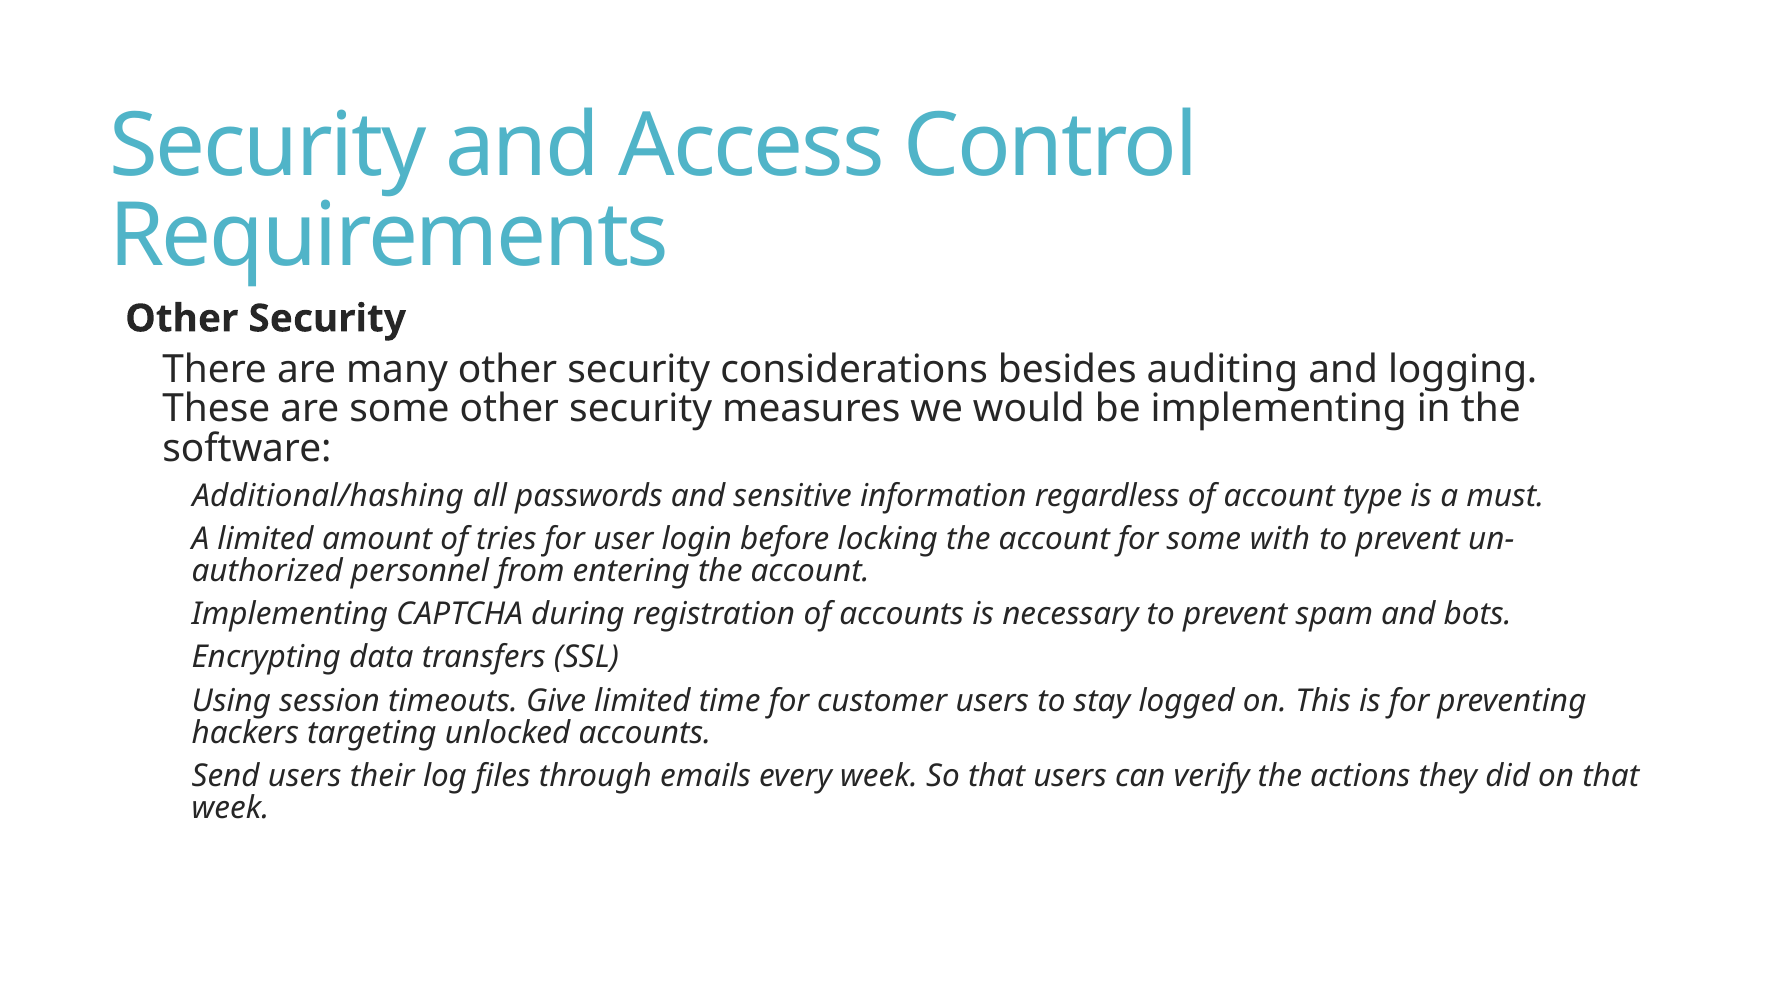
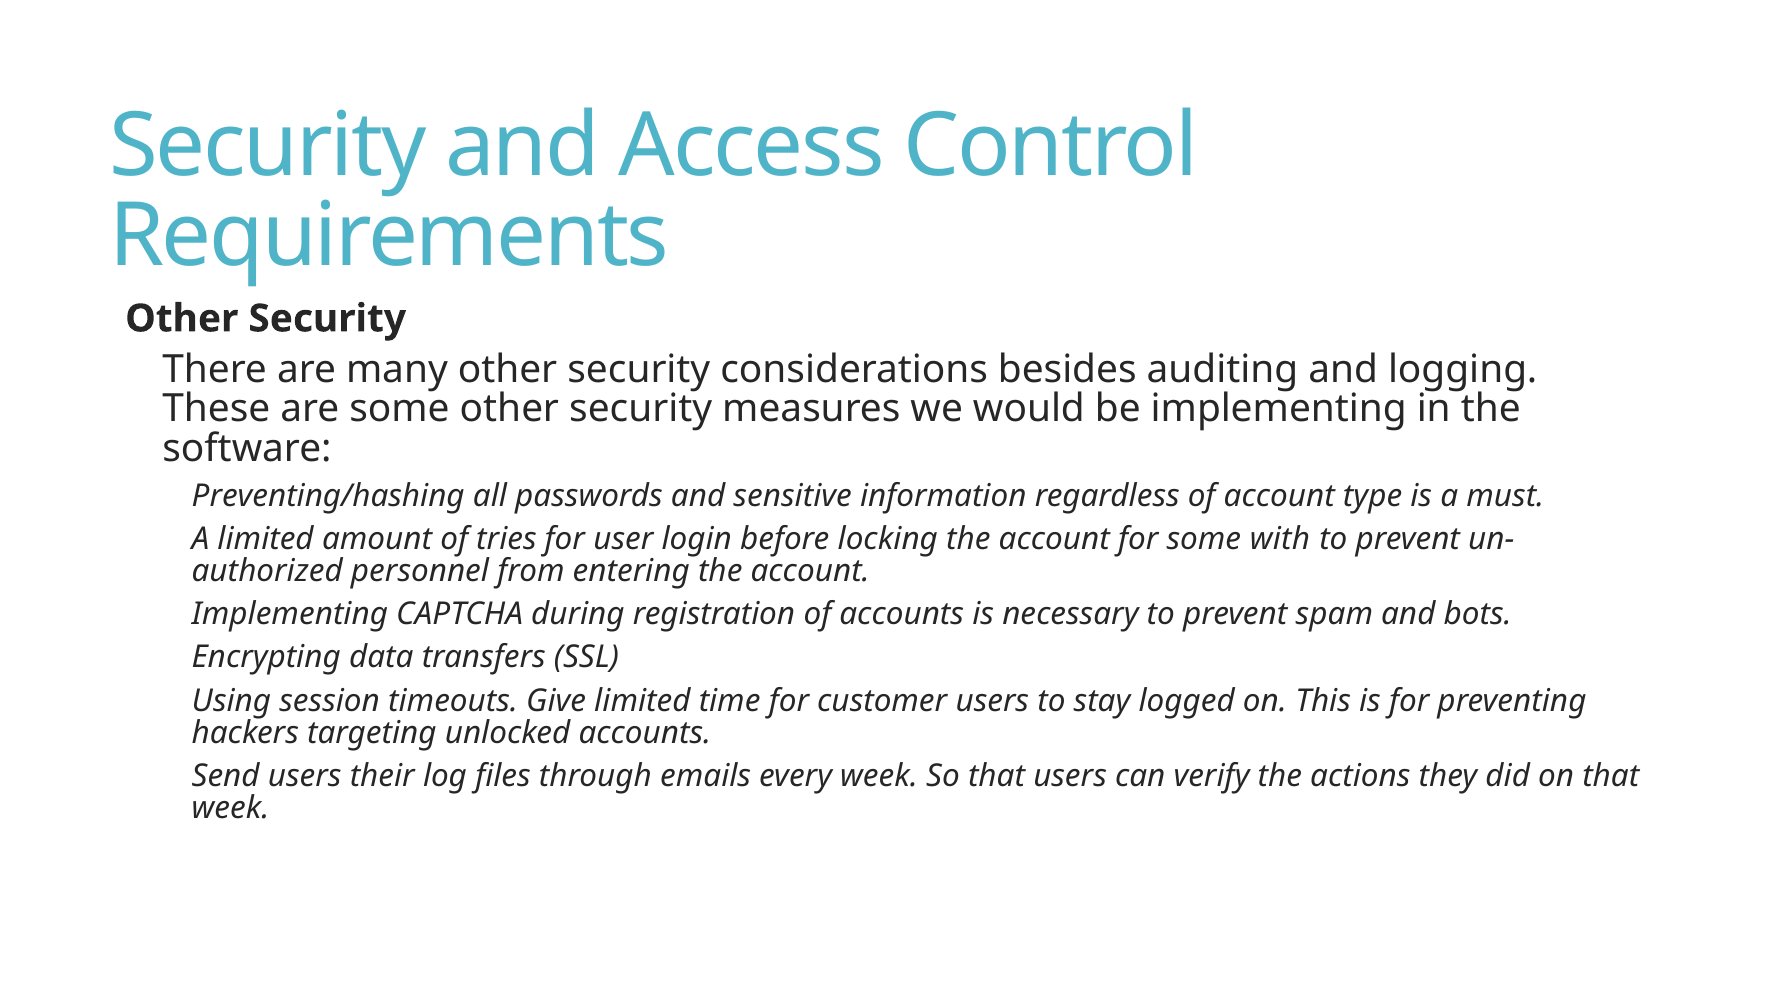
Additional/hashing: Additional/hashing -> Preventing/hashing
